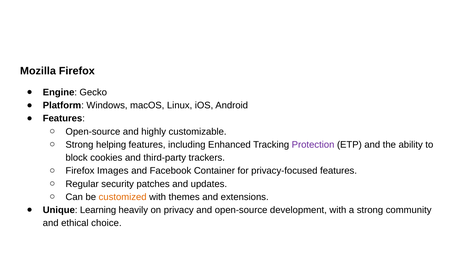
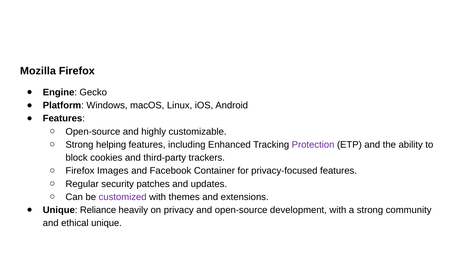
customized colour: orange -> purple
Learning: Learning -> Reliance
ethical choice: choice -> unique
